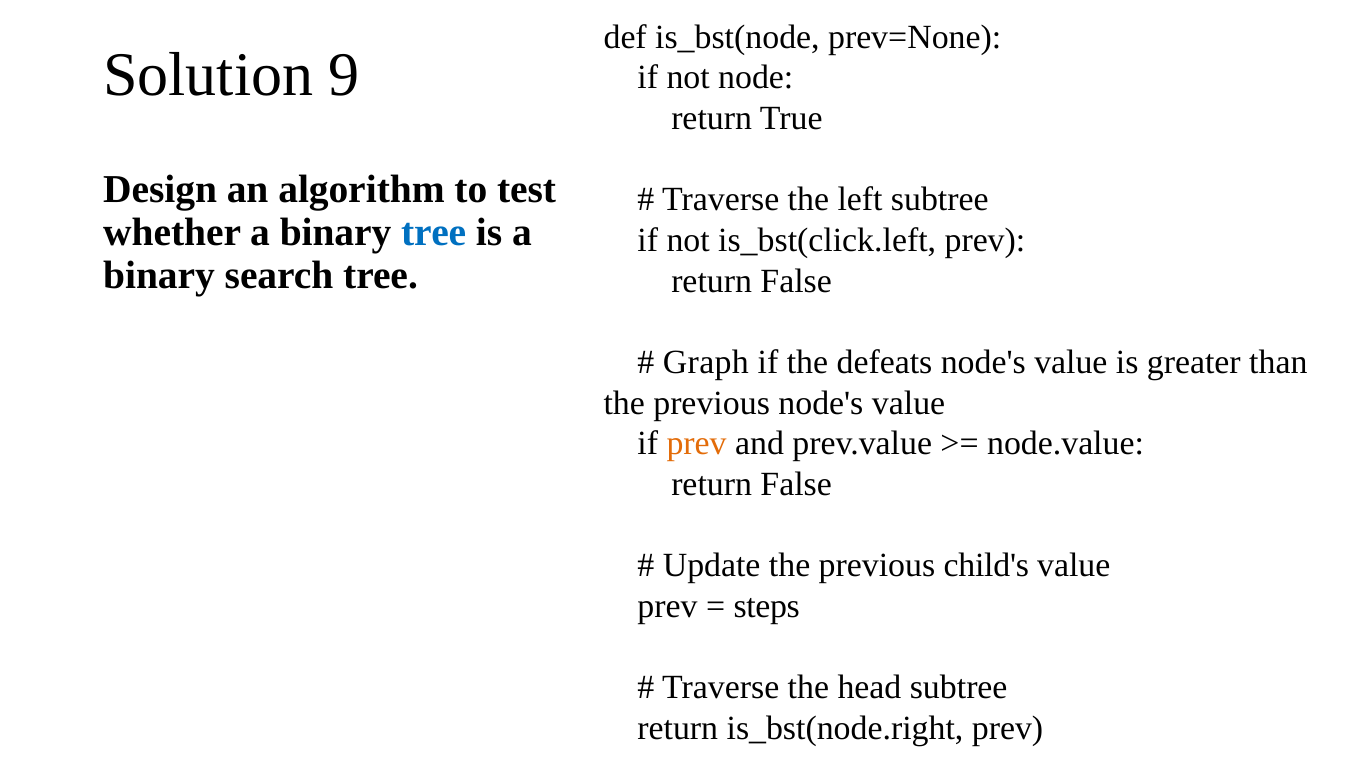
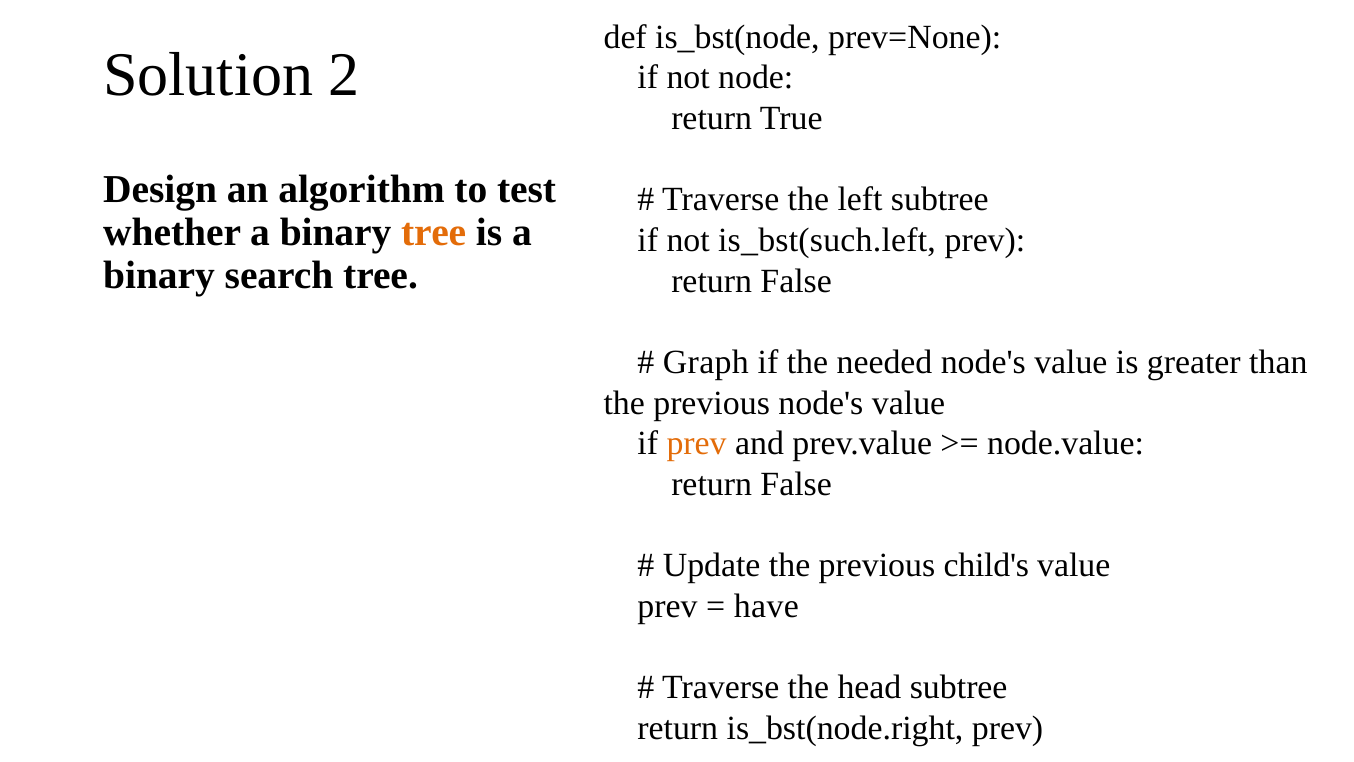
9: 9 -> 2
tree at (434, 232) colour: blue -> orange
is_bst(click.left: is_bst(click.left -> is_bst(such.left
defeats: defeats -> needed
steps: steps -> have
